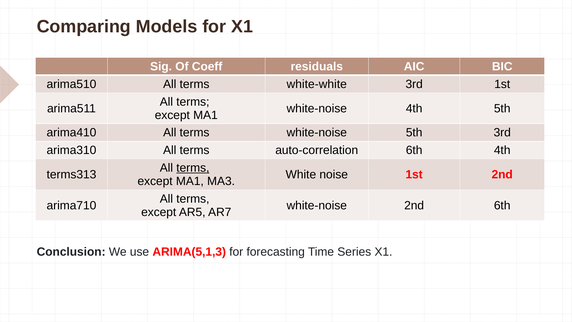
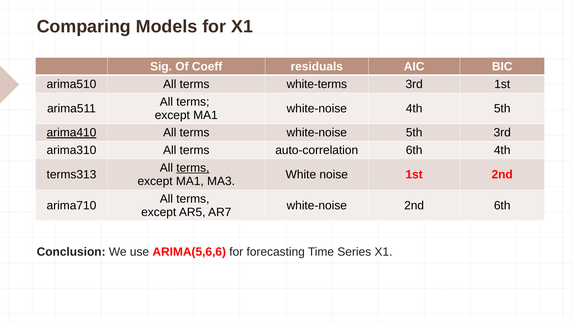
white-white: white-white -> white-terms
arima410 underline: none -> present
ARIMA(5,1,3: ARIMA(5,1,3 -> ARIMA(5,6,6
